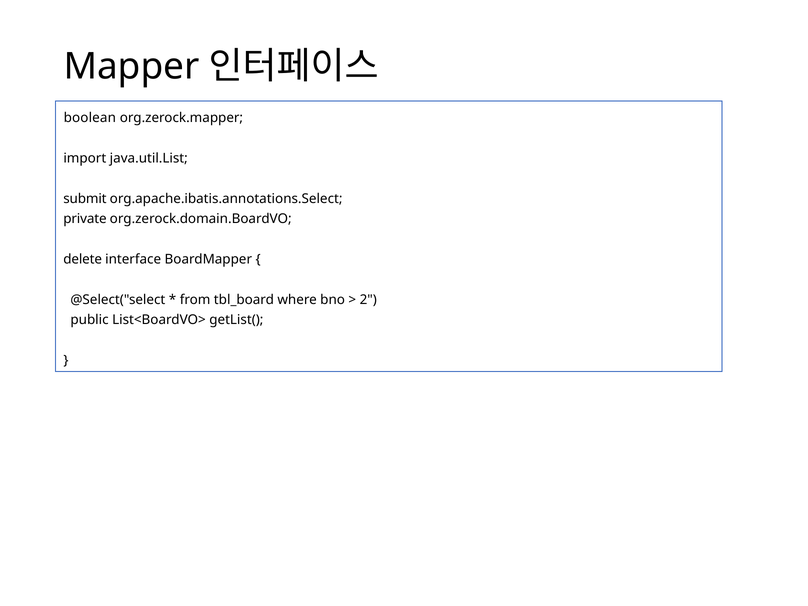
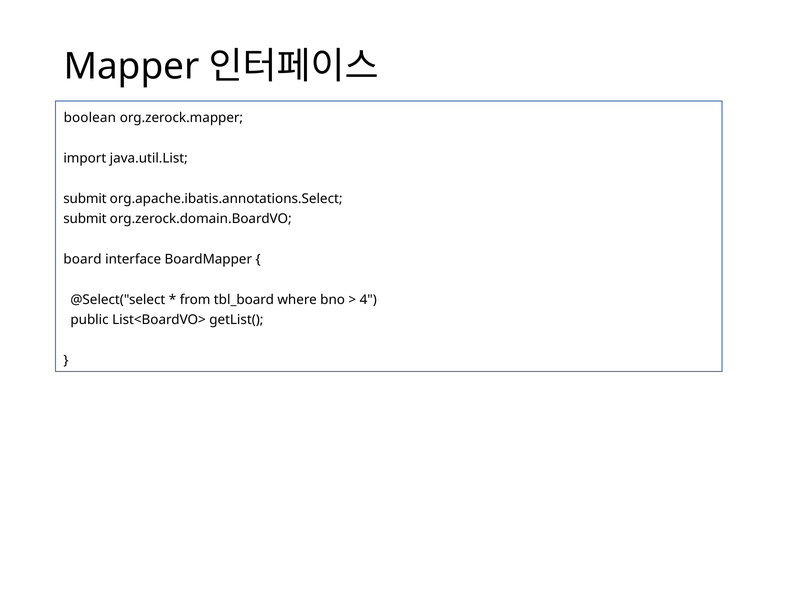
private at (85, 219): private -> submit
delete: delete -> board
2: 2 -> 4
